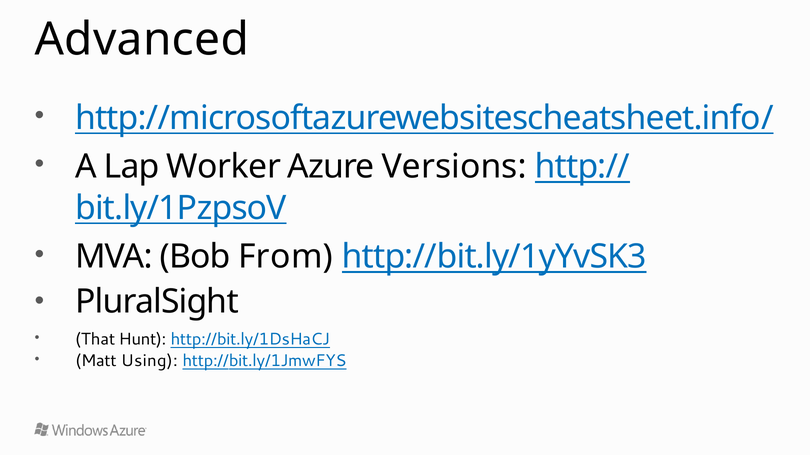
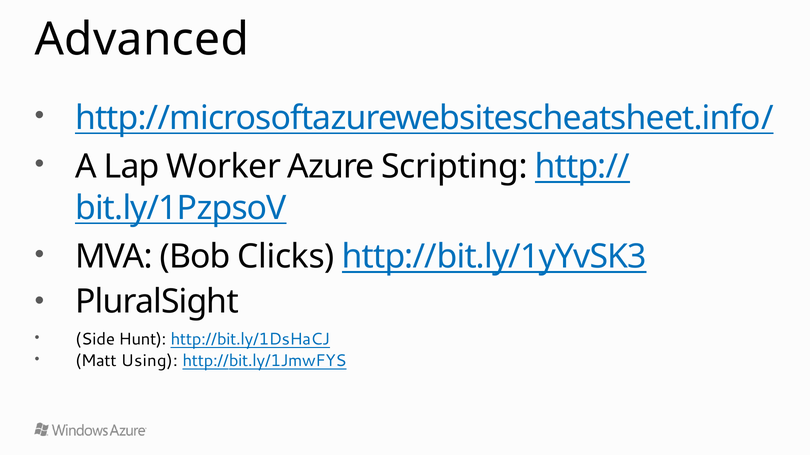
Versions: Versions -> Scripting
From: From -> Clicks
That: That -> Side
